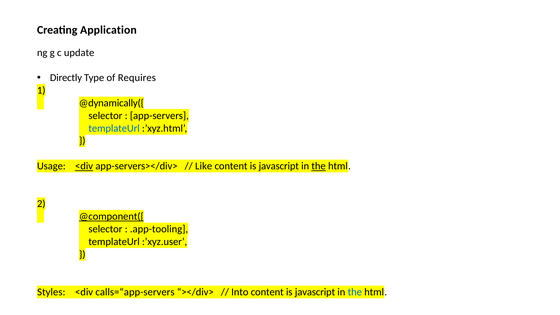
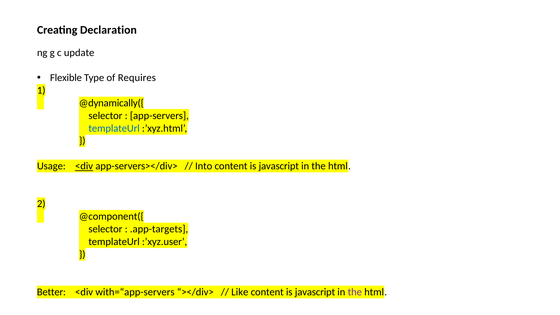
Application: Application -> Declaration
Directly: Directly -> Flexible
Like: Like -> Into
the at (319, 166) underline: present -> none
@component({ underline: present -> none
.app-tooling: .app-tooling -> .app-targets
Styles: Styles -> Better
calls=“app-servers: calls=“app-servers -> with=“app-servers
Into: Into -> Like
the at (355, 292) colour: blue -> purple
